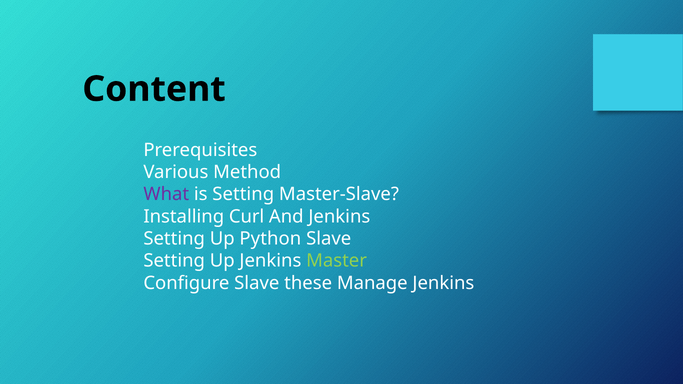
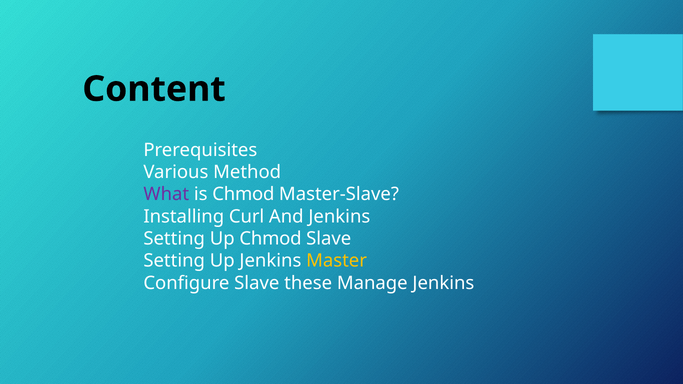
is Setting: Setting -> Chmod
Up Python: Python -> Chmod
Master colour: light green -> yellow
